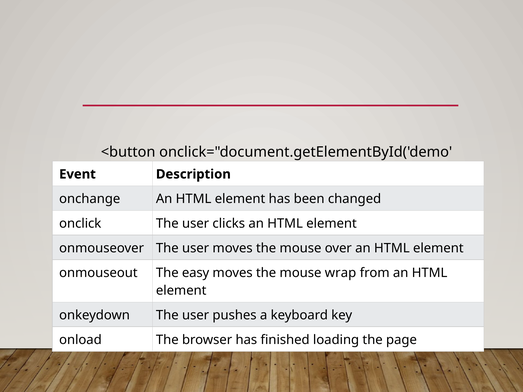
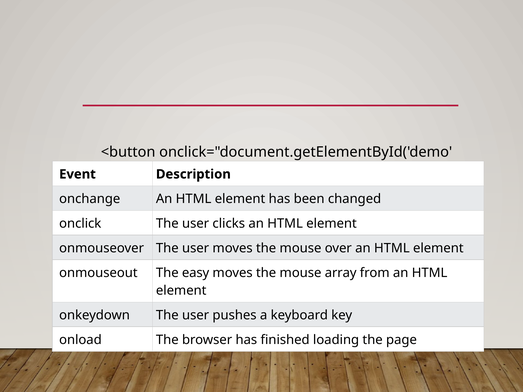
wrap: wrap -> array
